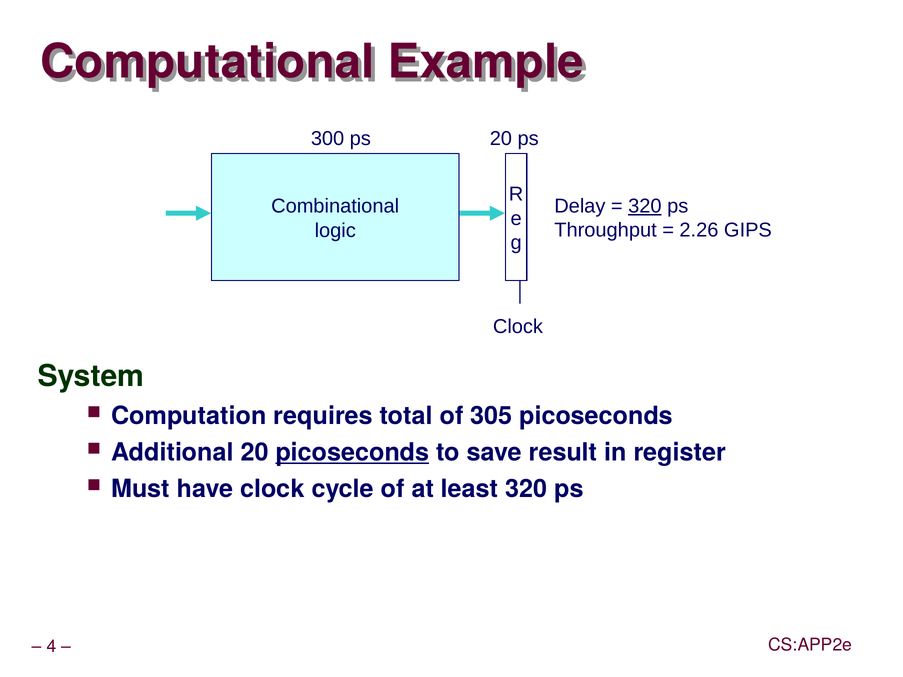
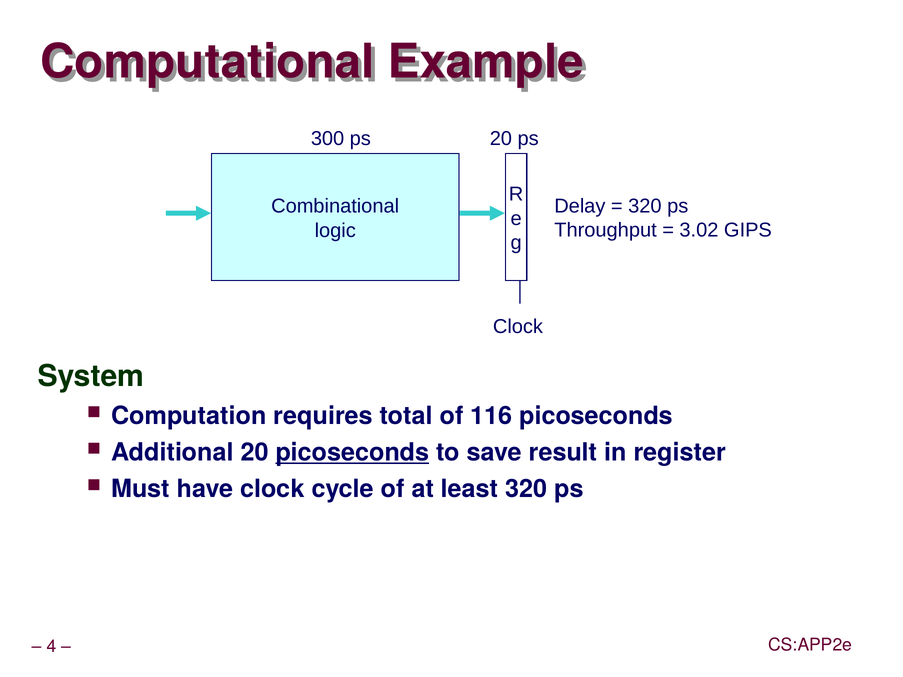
320 at (645, 206) underline: present -> none
2.26: 2.26 -> 3.02
305: 305 -> 116
